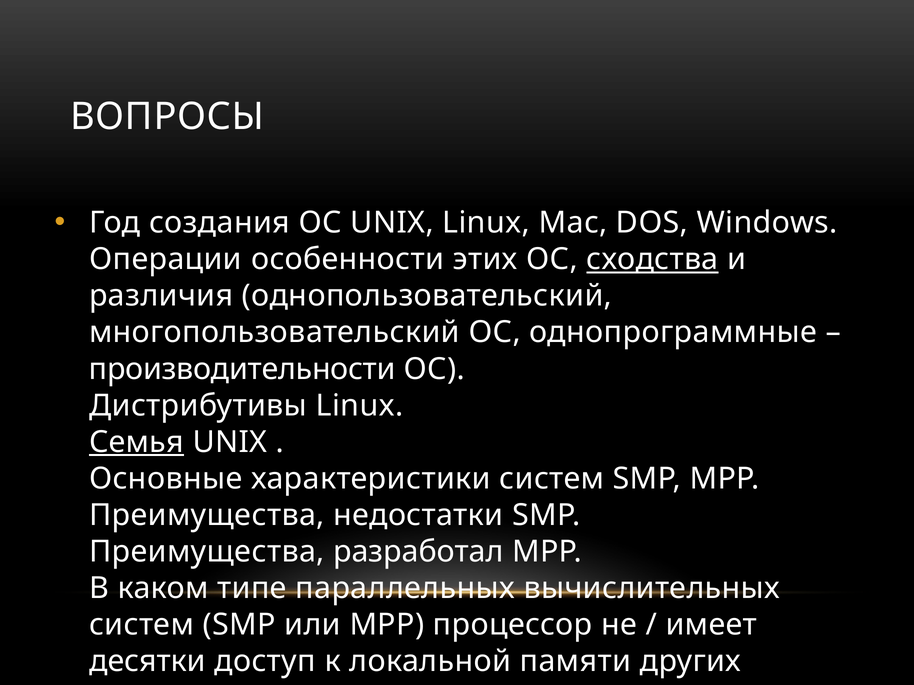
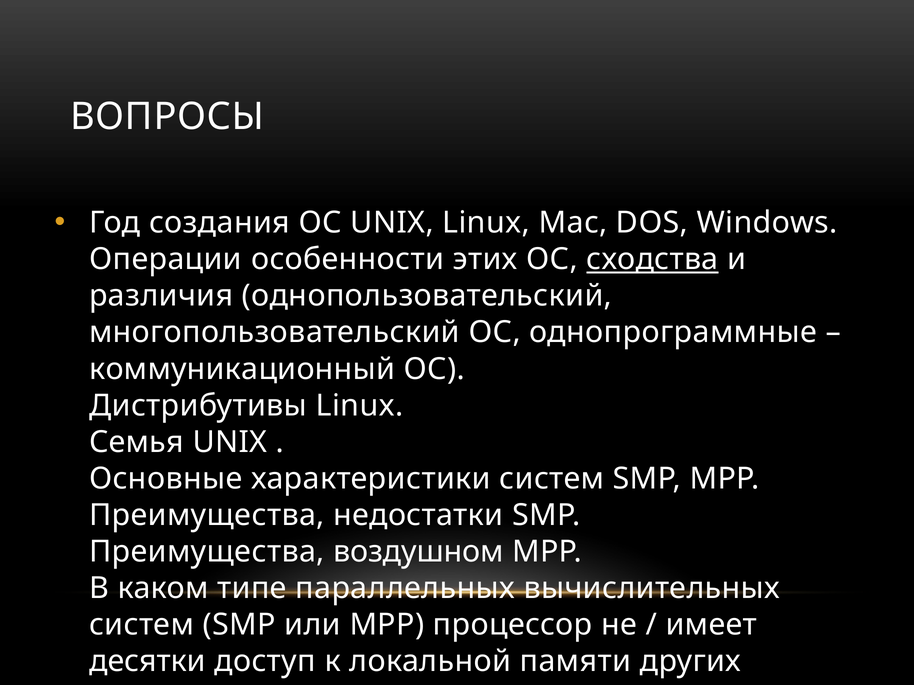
производительности: производительности -> коммуникационный
Семья underline: present -> none
разработал: разработал -> воздушном
